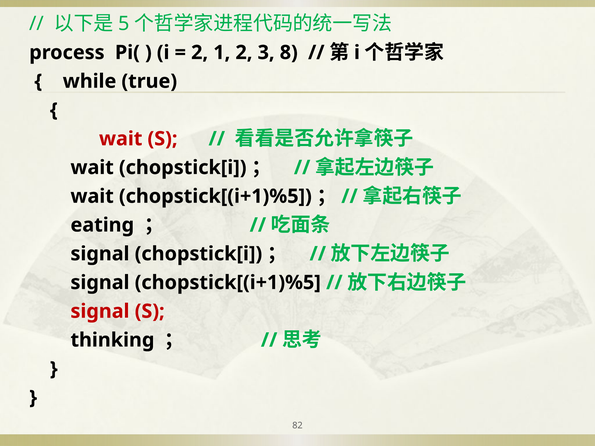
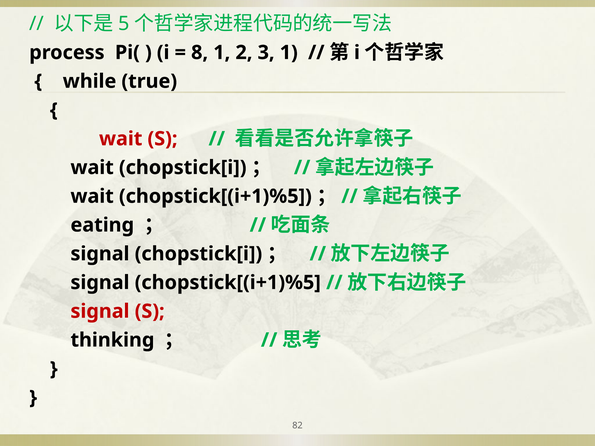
2 at (200, 53): 2 -> 8
3 8: 8 -> 1
